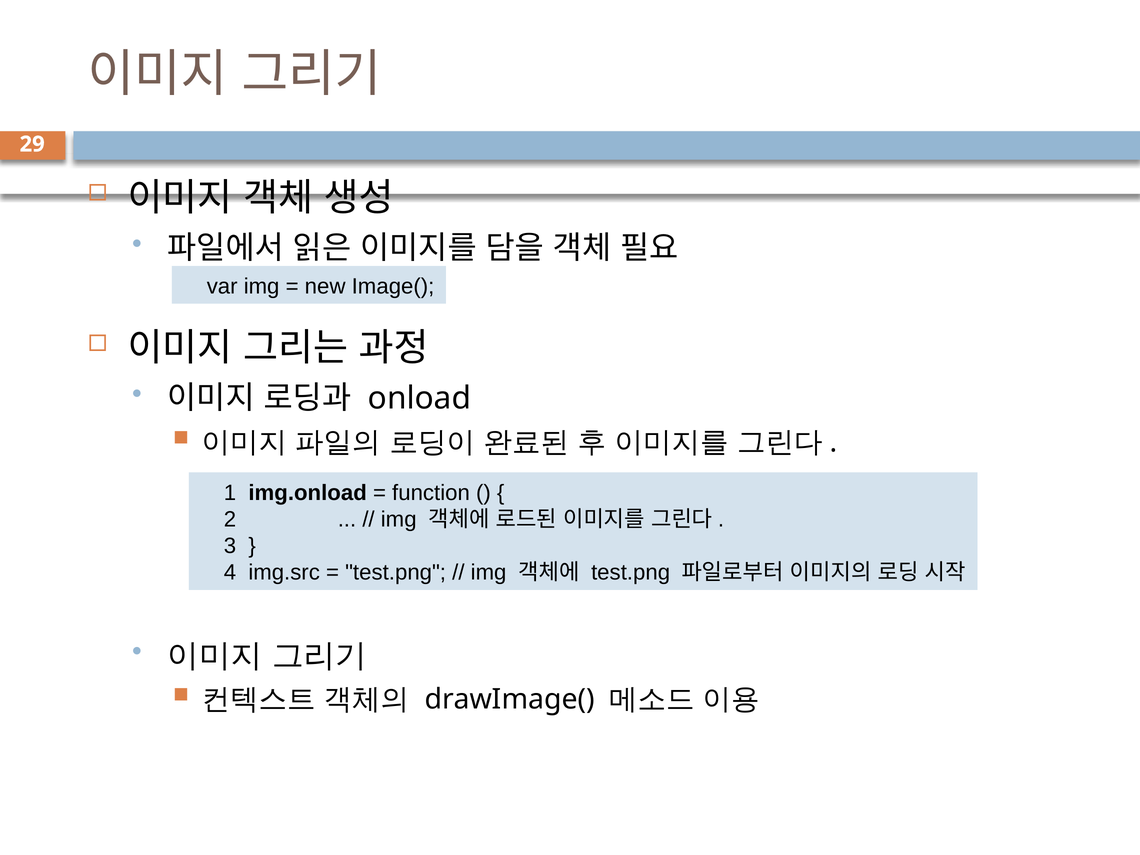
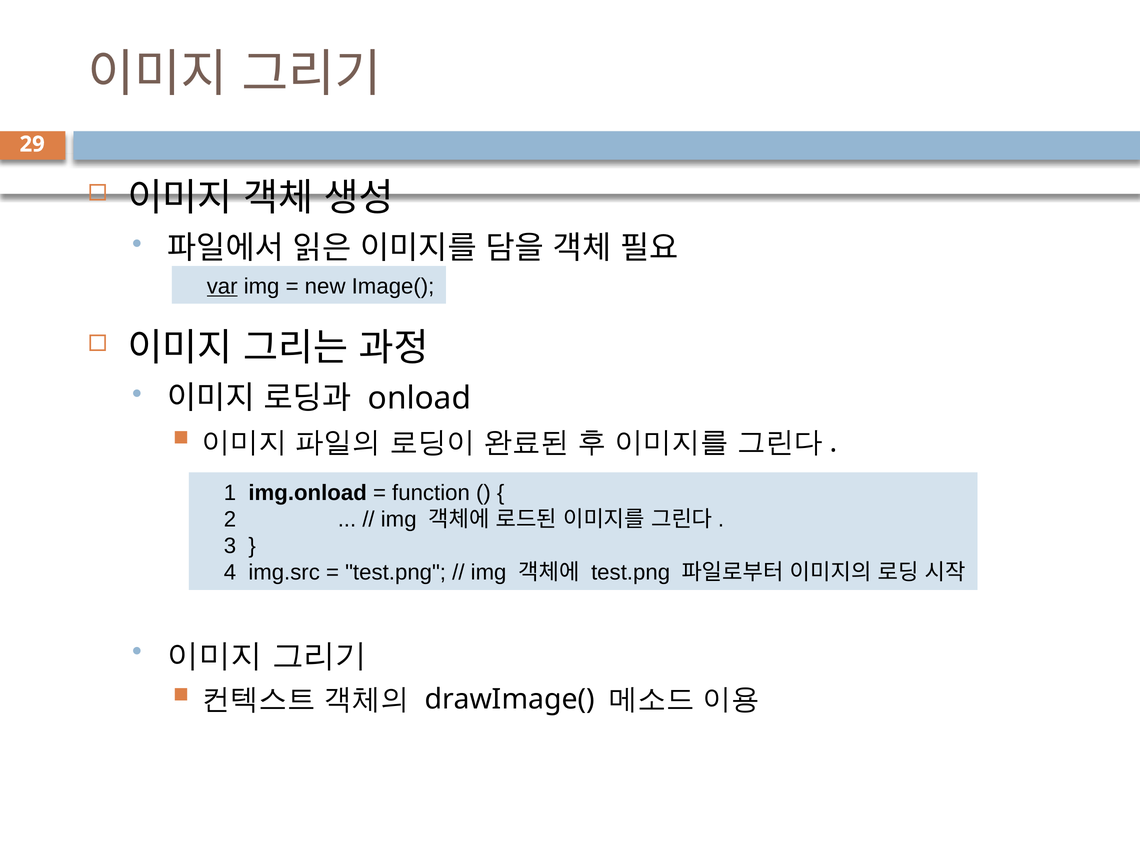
var underline: none -> present
